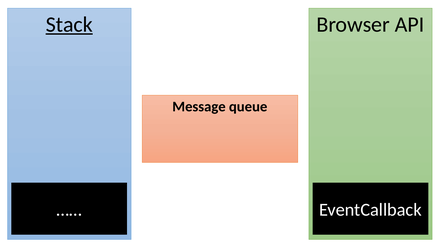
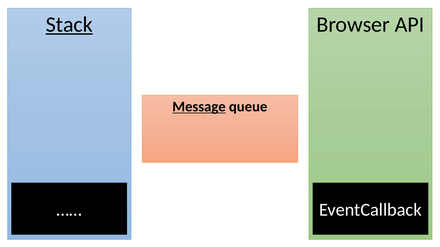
Message underline: none -> present
